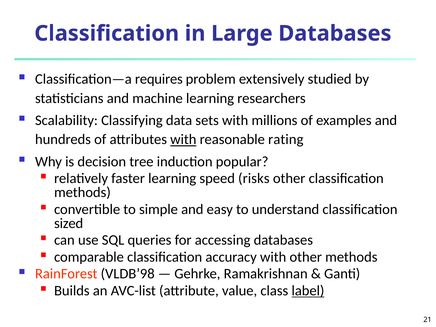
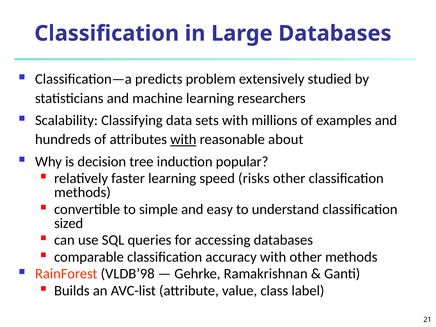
requires: requires -> predicts
rating: rating -> about
label underline: present -> none
